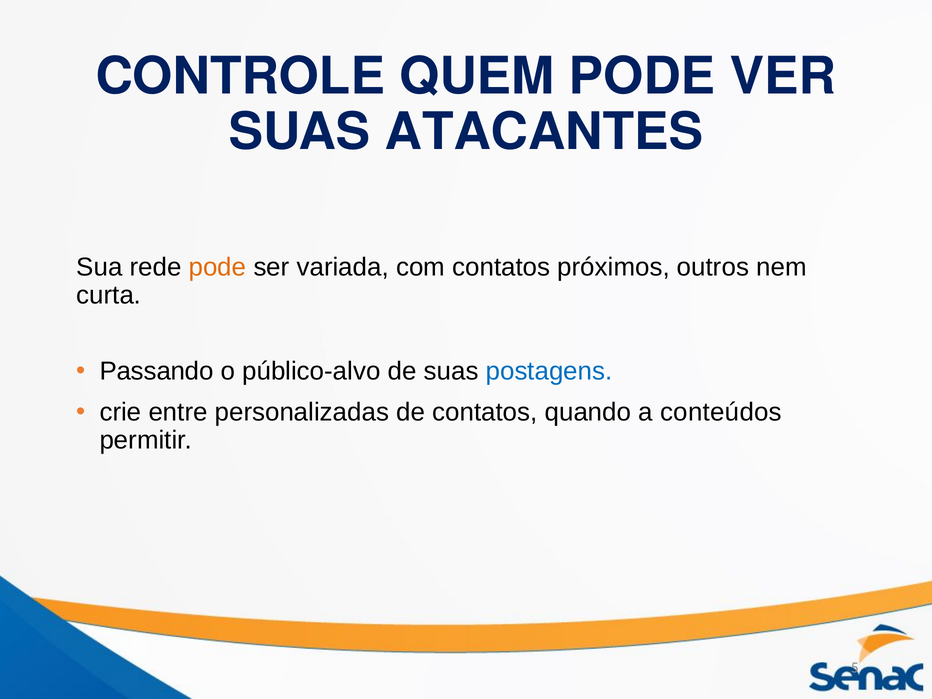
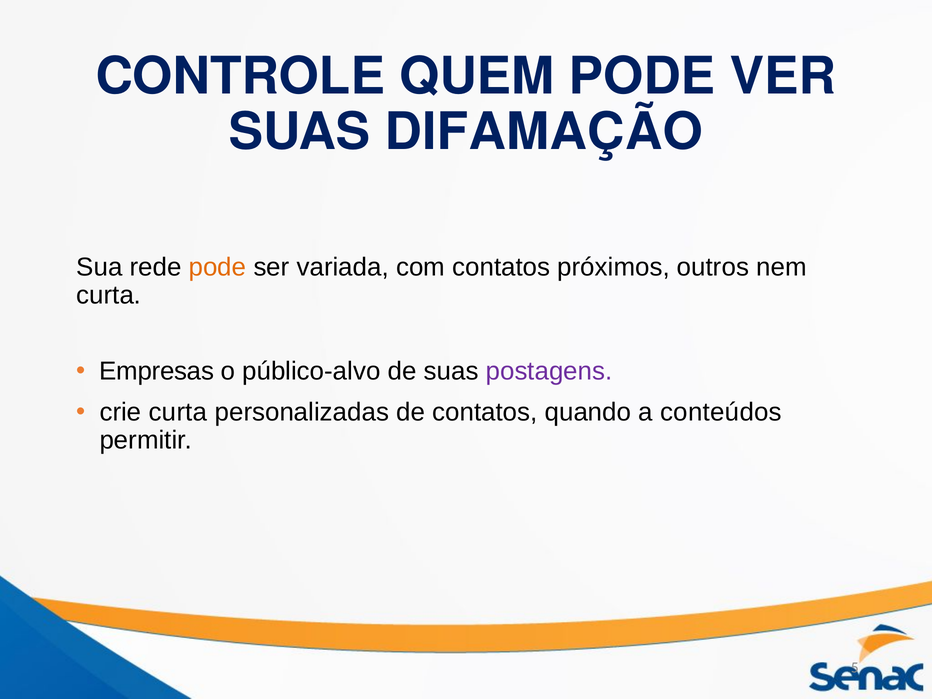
ATACANTES: ATACANTES -> DIFAMAÇÃO
Passando: Passando -> Empresas
postagens colour: blue -> purple
crie entre: entre -> curta
